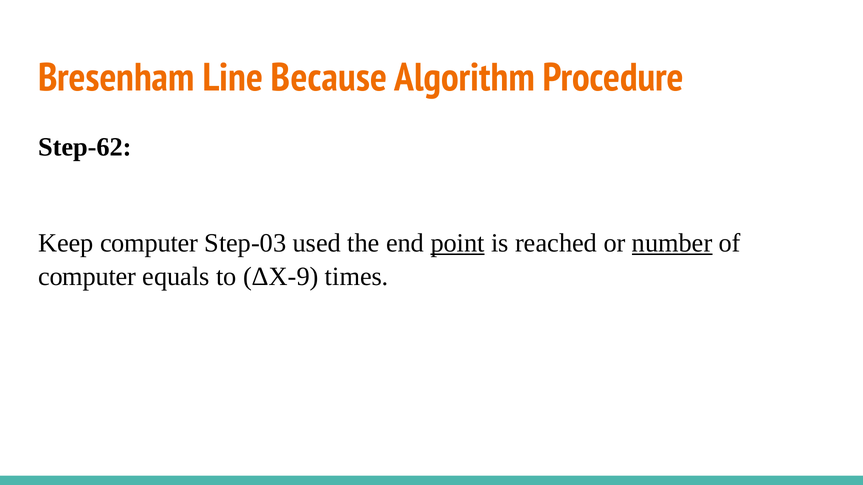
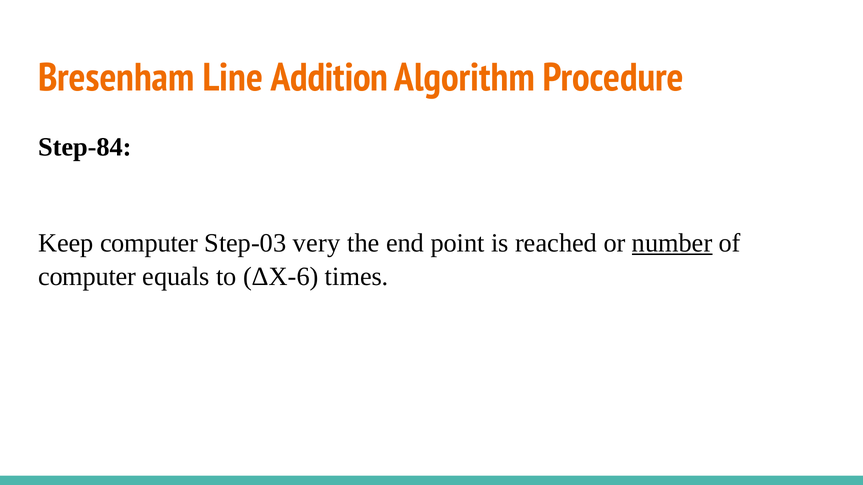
Because: Because -> Addition
Step-62: Step-62 -> Step-84
used: used -> very
point underline: present -> none
ΔX-9: ΔX-9 -> ΔX-6
